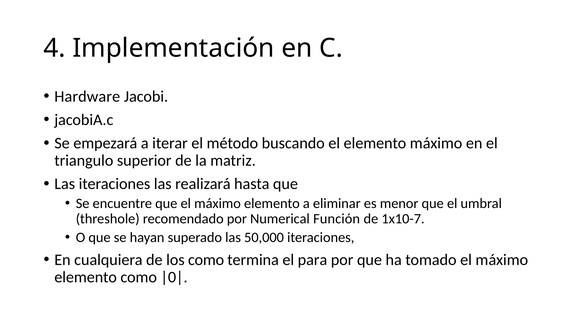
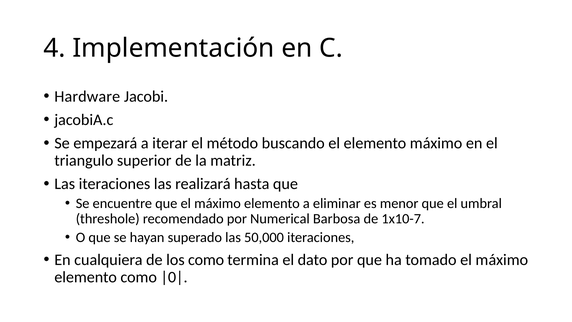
Función: Función -> Barbosa
para: para -> dato
